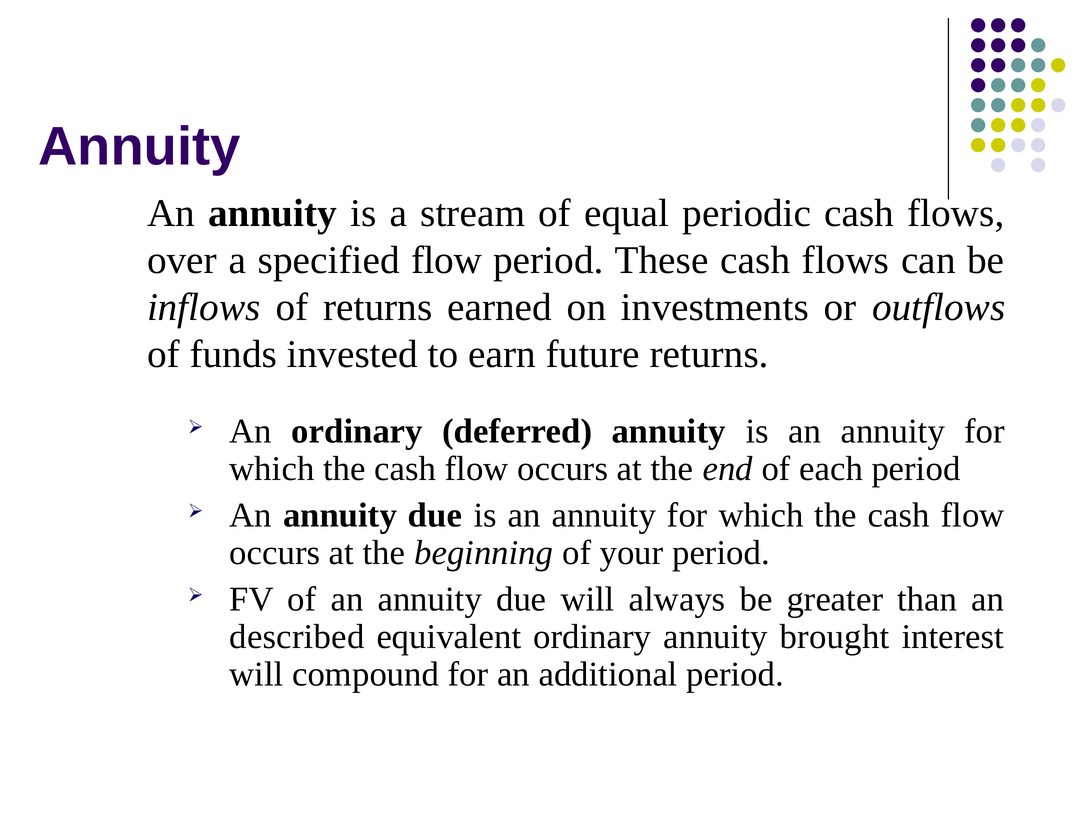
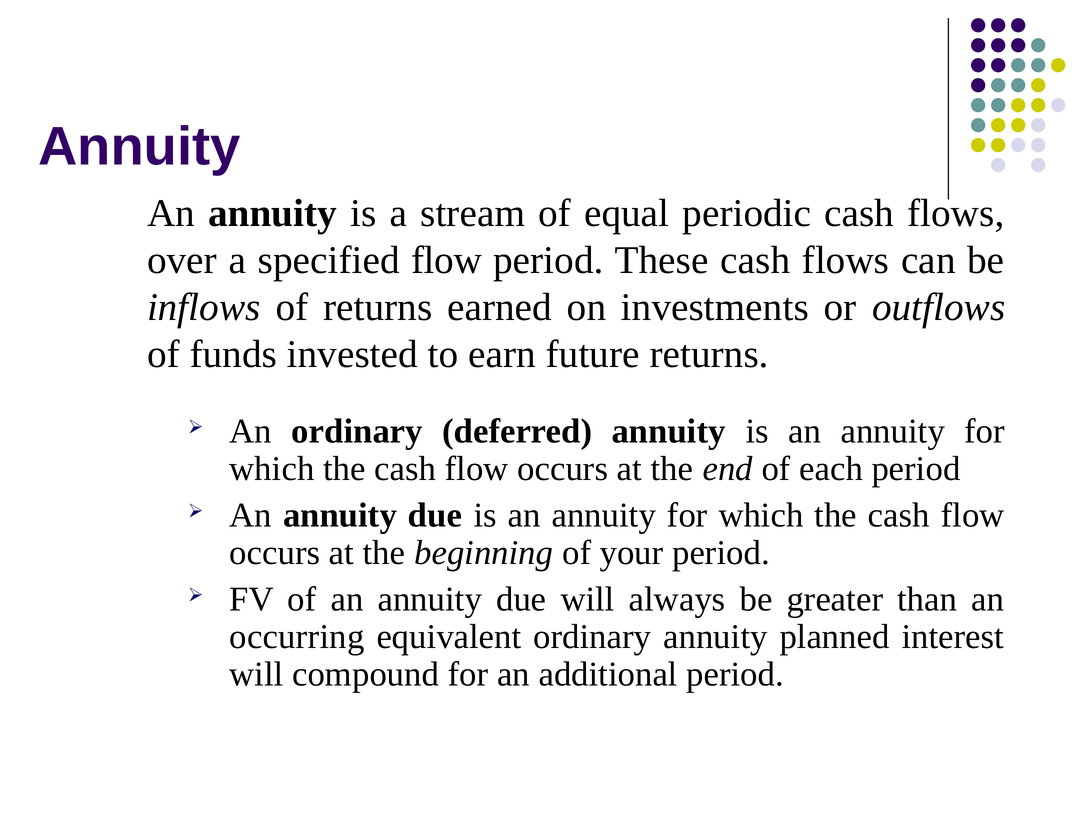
described: described -> occurring
brought: brought -> planned
